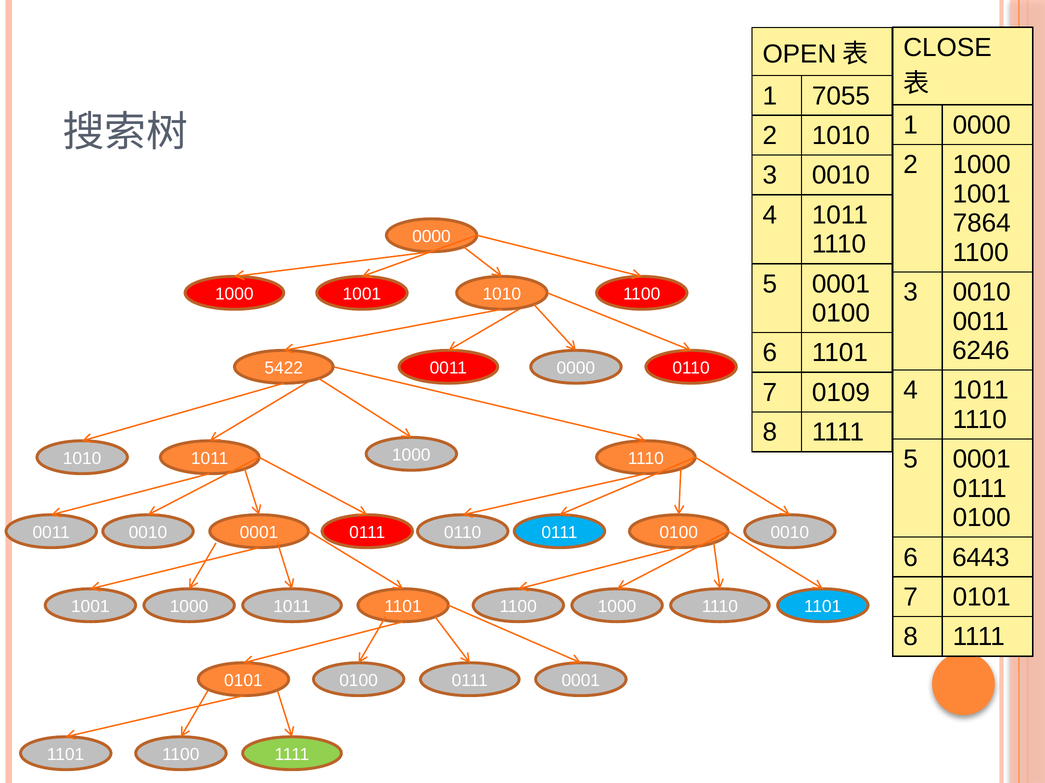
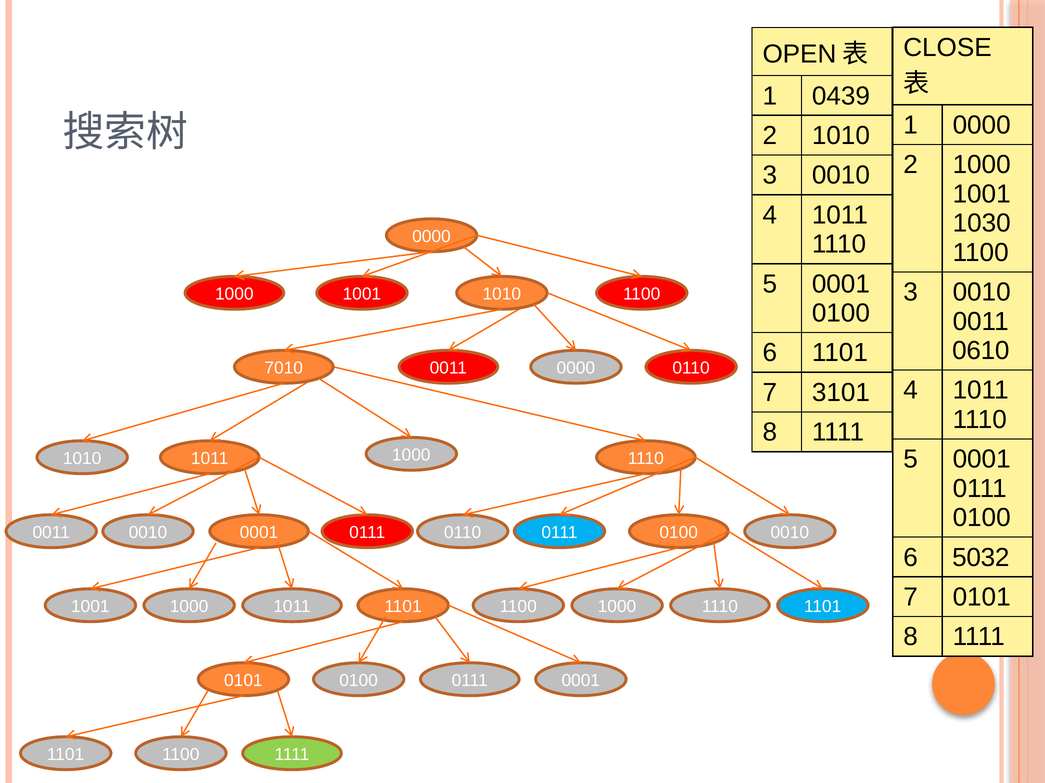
7055: 7055 -> 0439
7864: 7864 -> 1030
6246: 6246 -> 0610
5422: 5422 -> 7010
0109: 0109 -> 3101
6443: 6443 -> 5032
